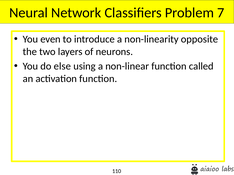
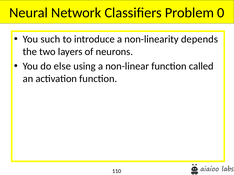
7: 7 -> 0
even: even -> such
opposite: opposite -> depends
